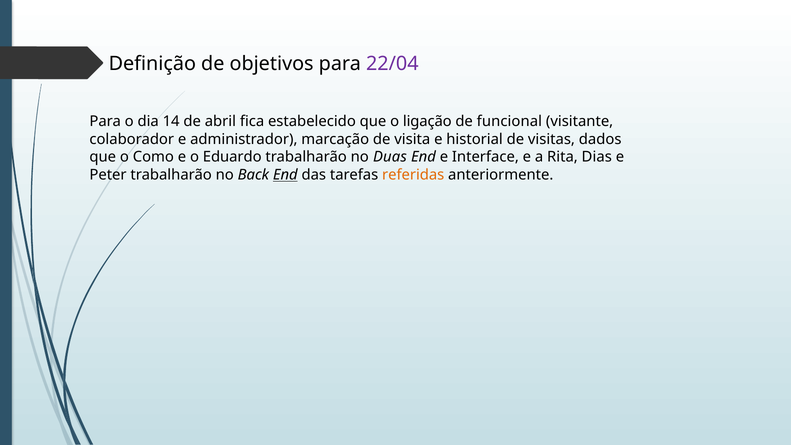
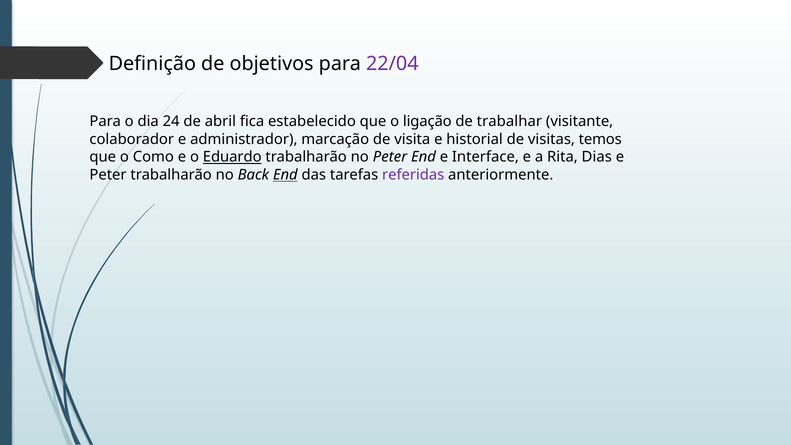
14: 14 -> 24
funcional: funcional -> trabalhar
dados: dados -> temos
Eduardo underline: none -> present
no Duas: Duas -> Peter
referidas colour: orange -> purple
